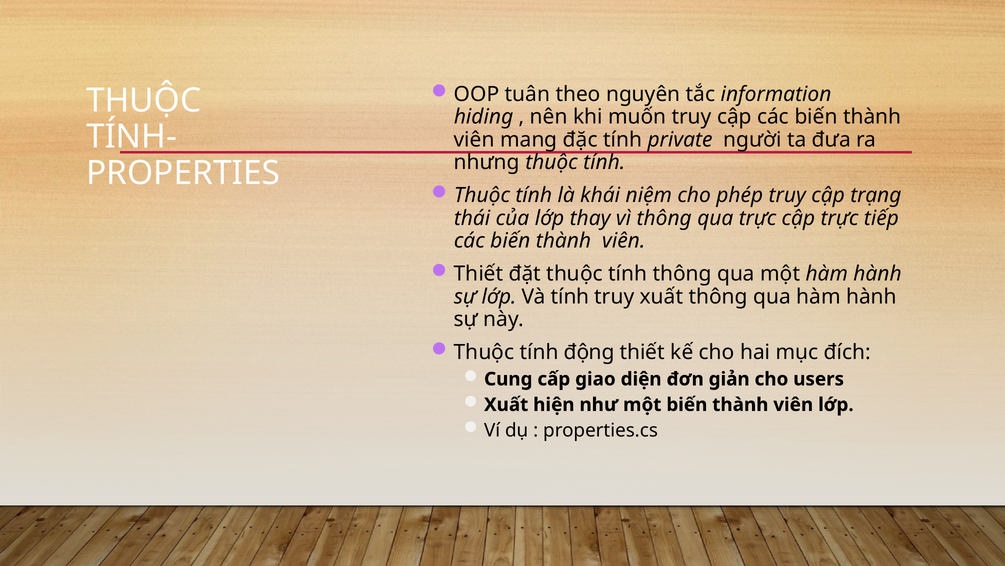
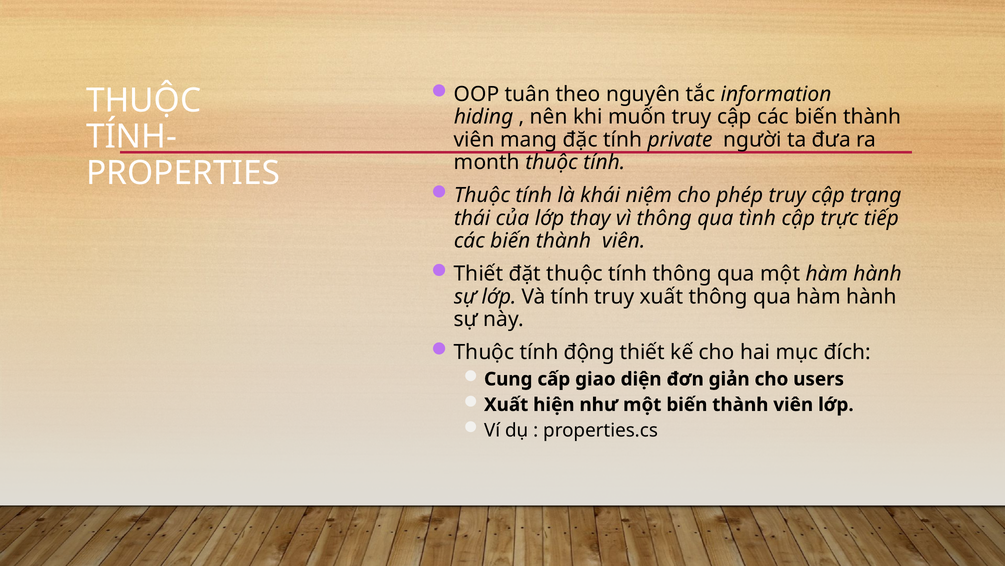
nhưng: nhưng -> month
qua trực: trực -> tình
